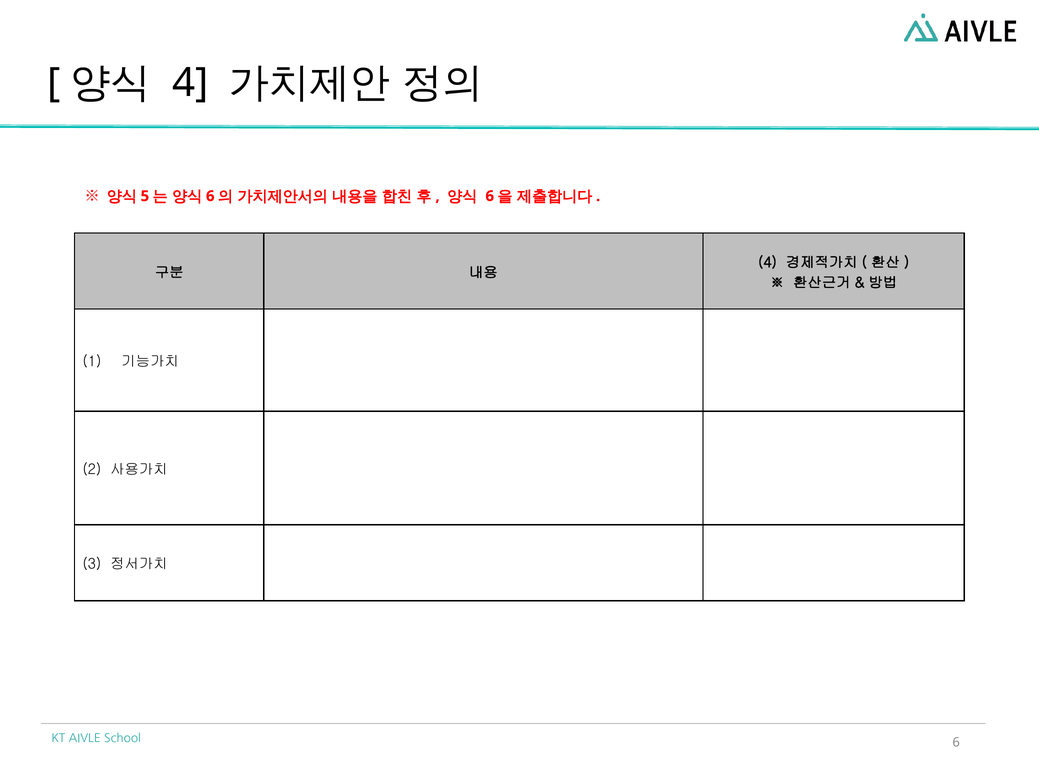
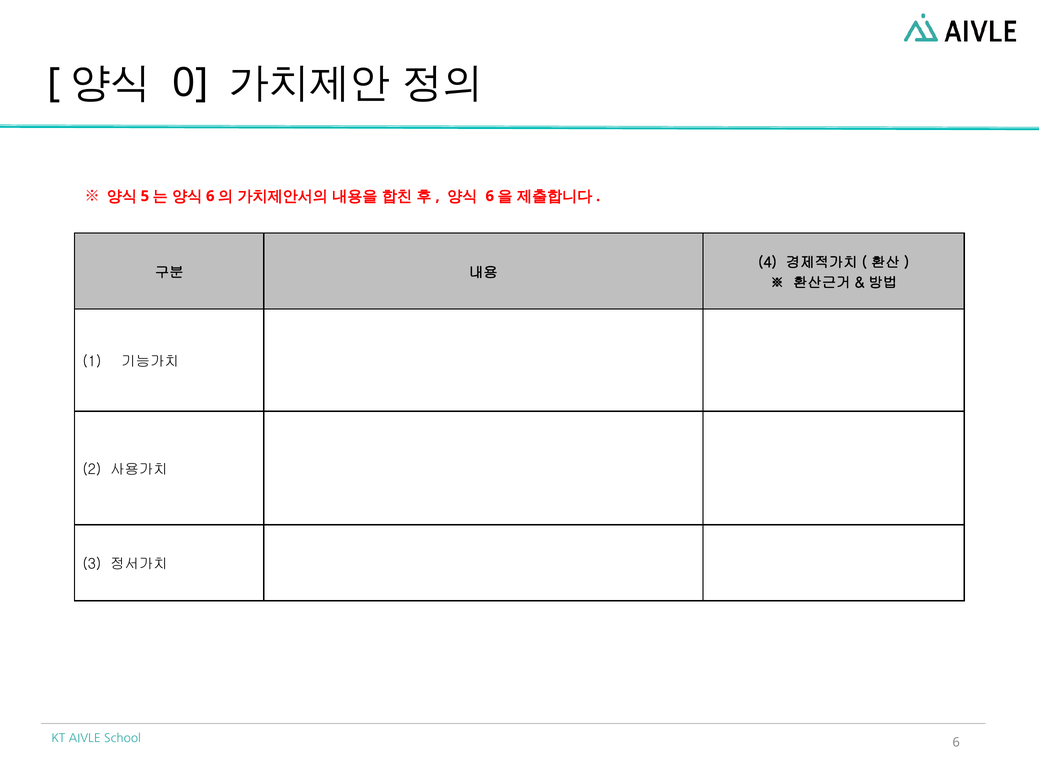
4 at (191, 83): 4 -> 0
